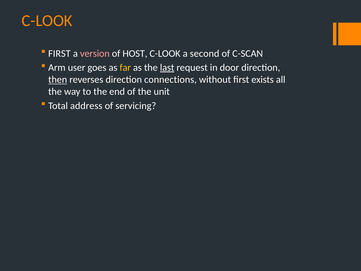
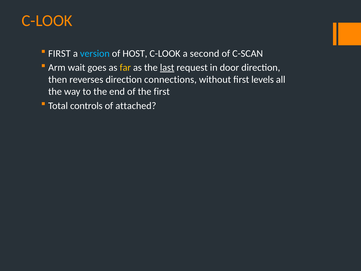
version colour: pink -> light blue
user: user -> wait
then underline: present -> none
exists: exists -> levels
the unit: unit -> first
address: address -> controls
servicing: servicing -> attached
